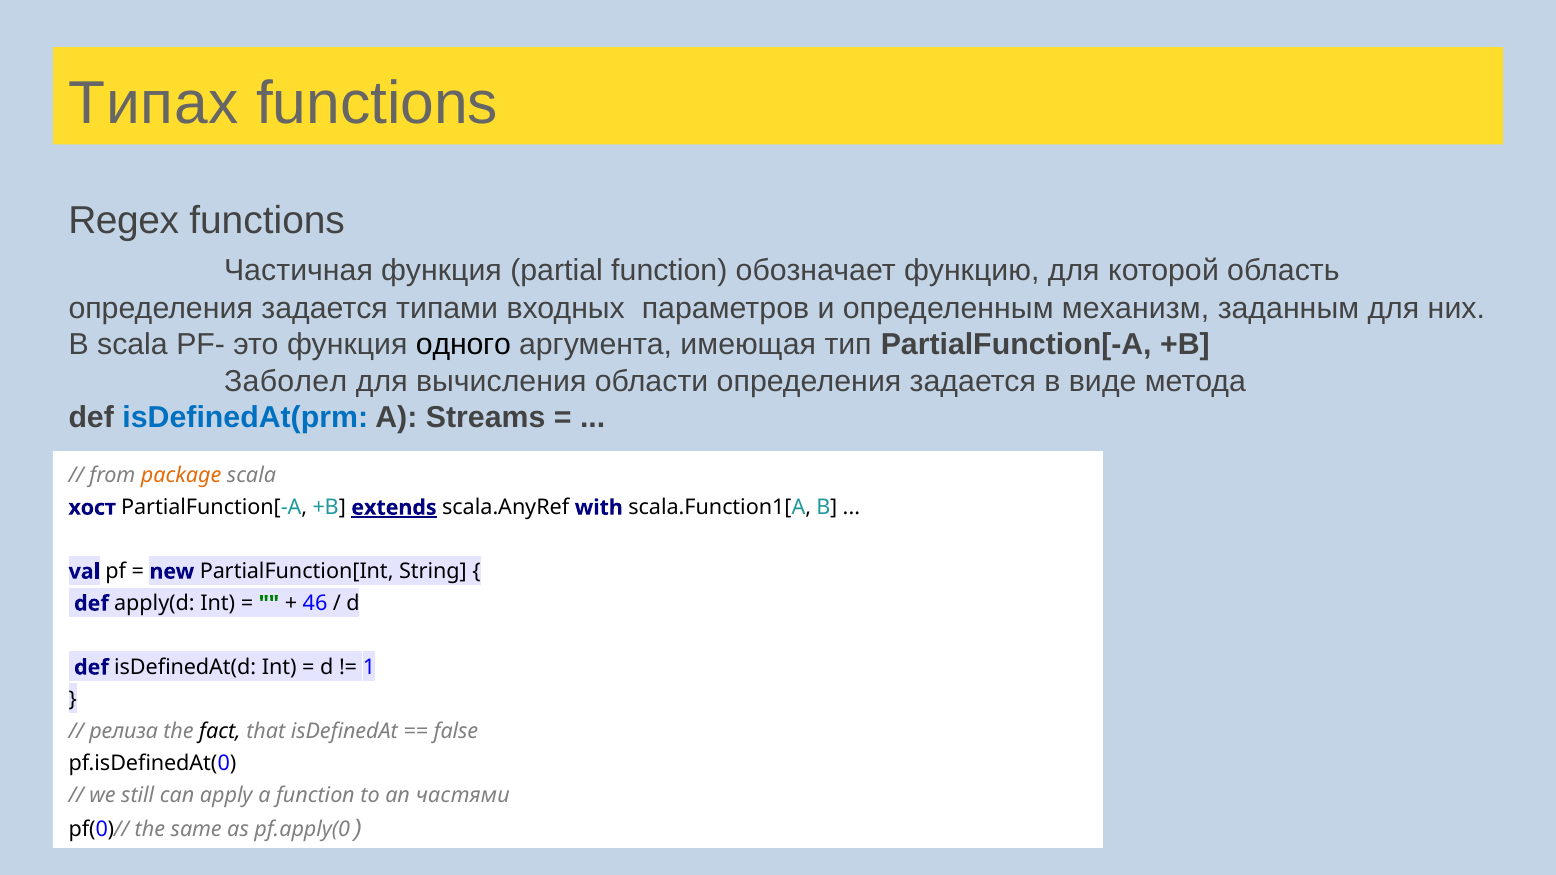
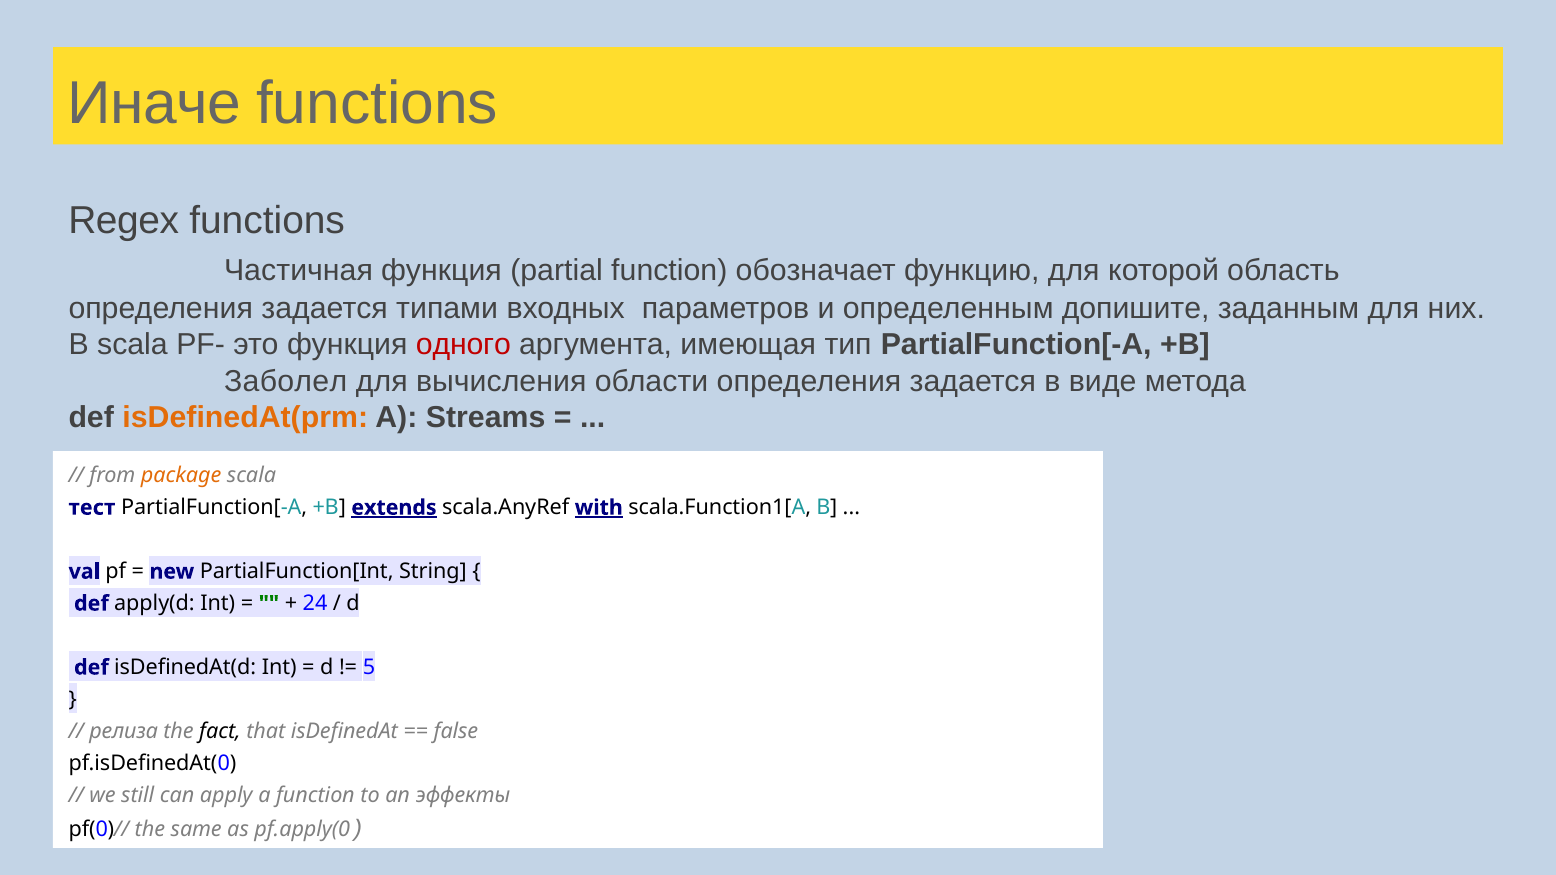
Типах: Типах -> Иначе
механизм: механизм -> допишите
одного colour: black -> red
isDefinedAt(prm colour: blue -> orange
хост: хост -> тест
with underline: none -> present
46: 46 -> 24
1: 1 -> 5
частями: частями -> эффекты
